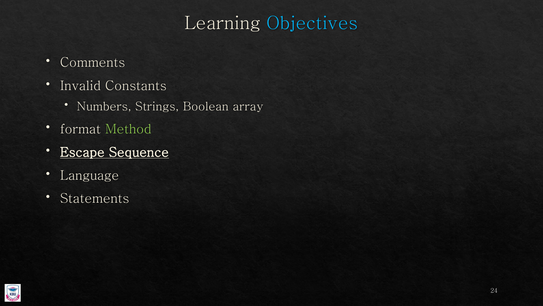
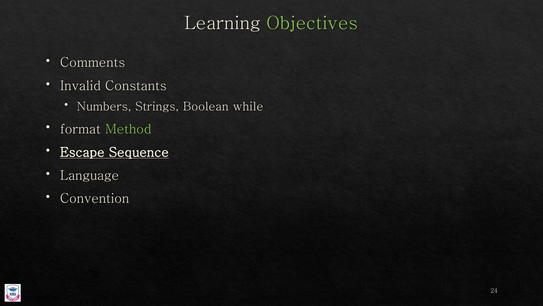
Objectives colour: light blue -> light green
array: array -> while
Statements: Statements -> Convention
